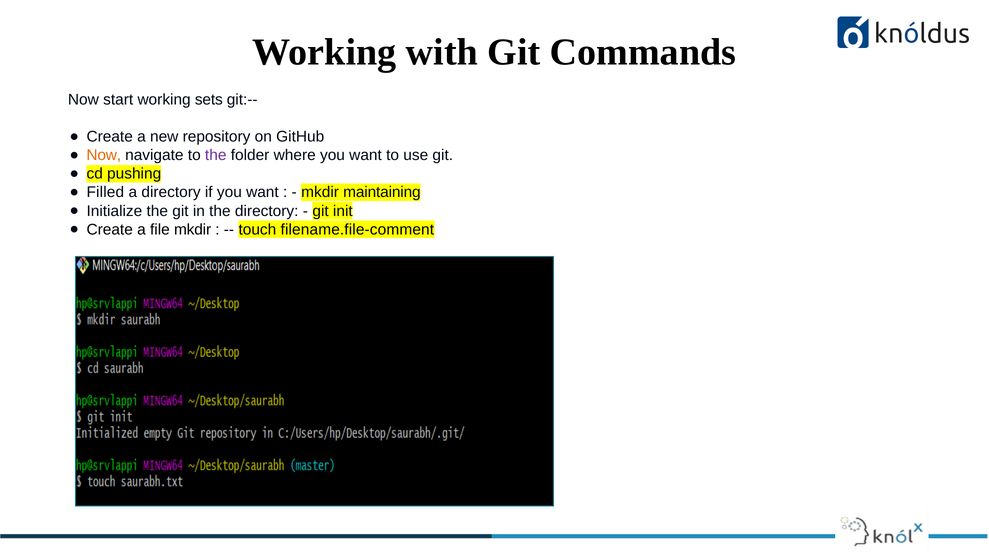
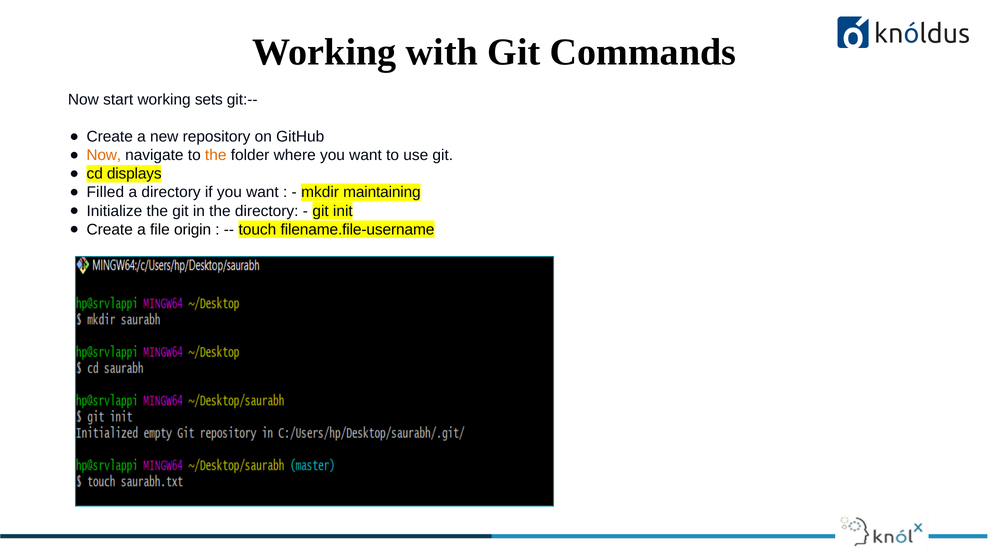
the at (216, 155) colour: purple -> orange
pushing: pushing -> displays
file mkdir: mkdir -> origin
filename.file-comment: filename.file-comment -> filename.file-username
